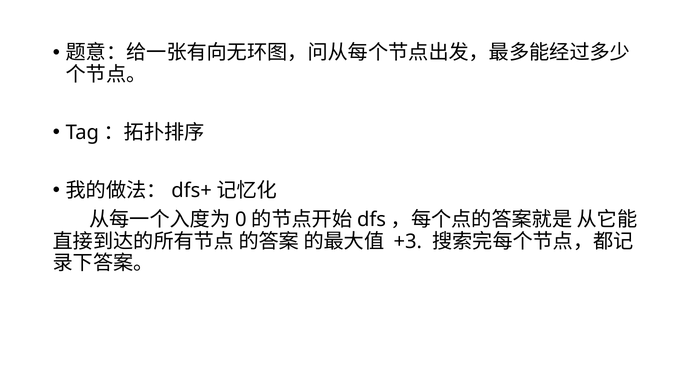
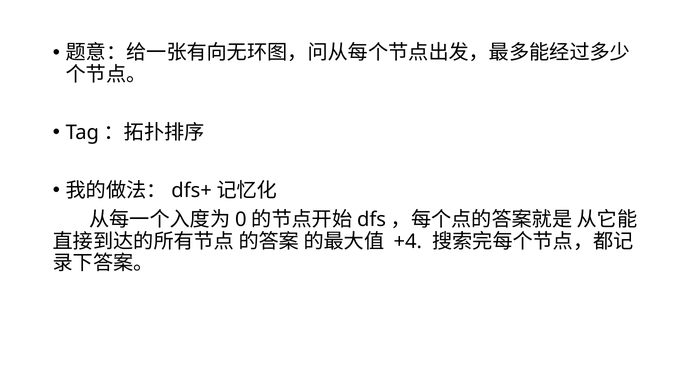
+3: +3 -> +4
